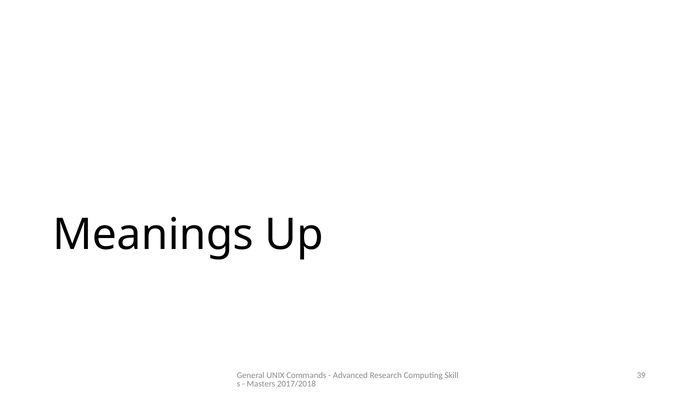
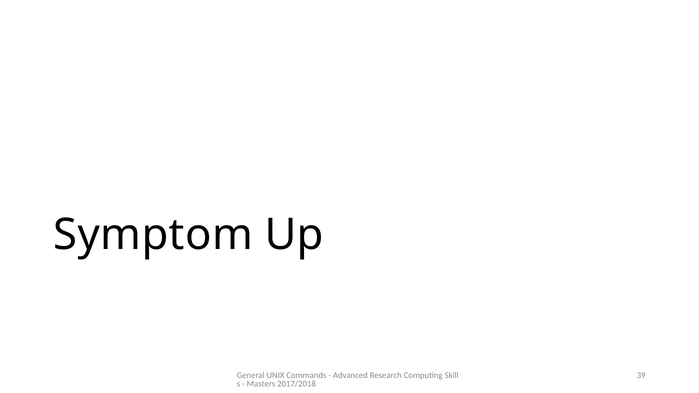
Meanings: Meanings -> Symptom
